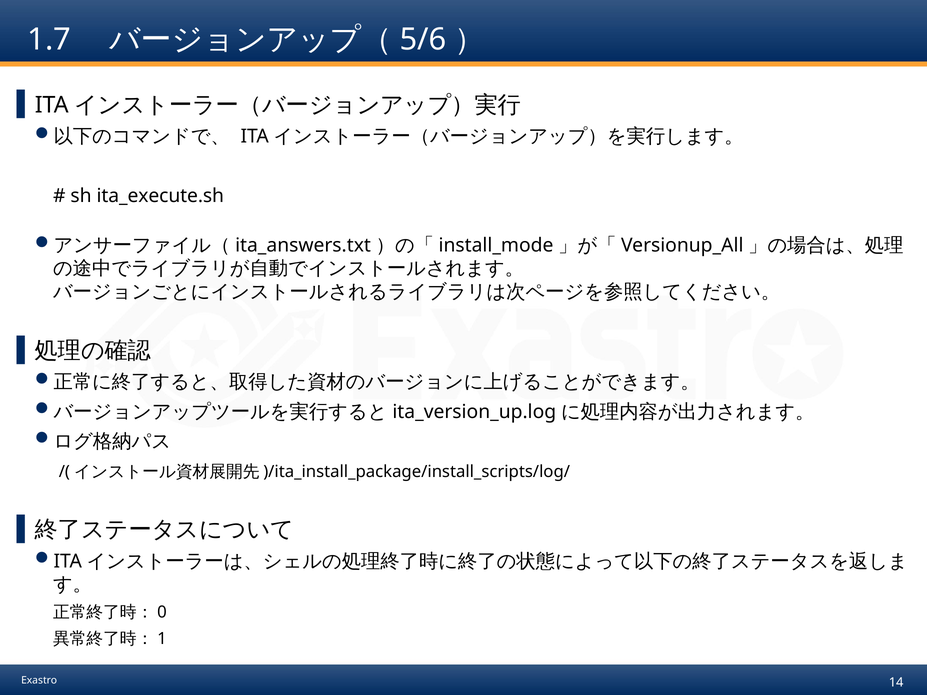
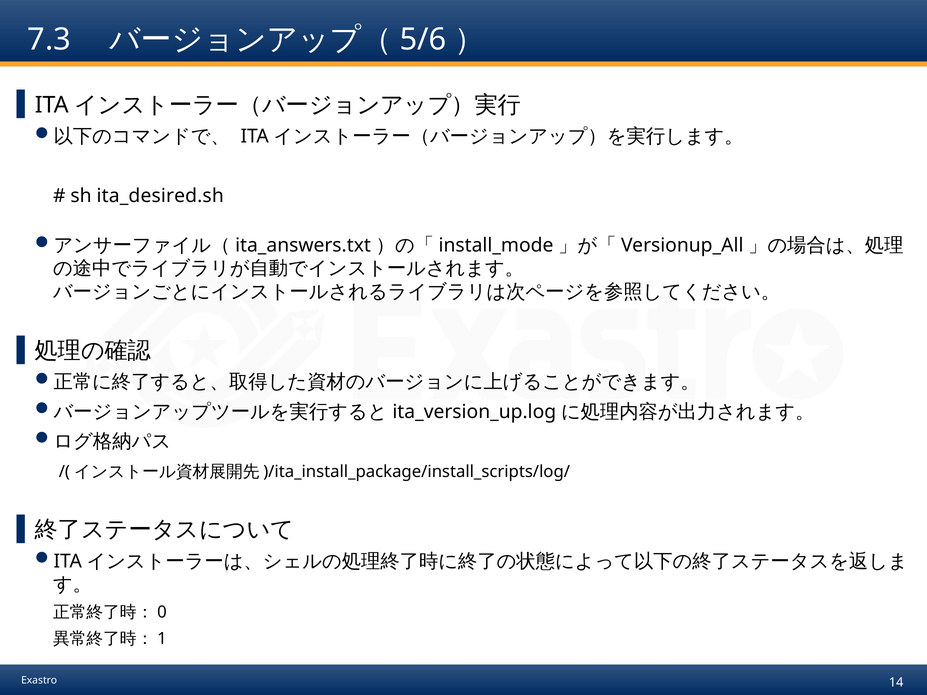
1.7: 1.7 -> 7.3
ita_execute.sh: ita_execute.sh -> ita_desired.sh
